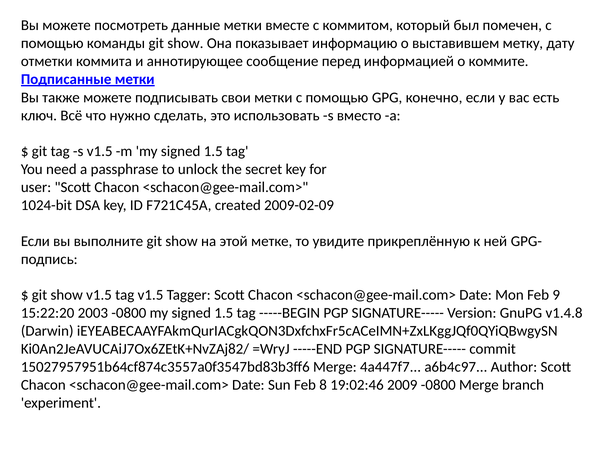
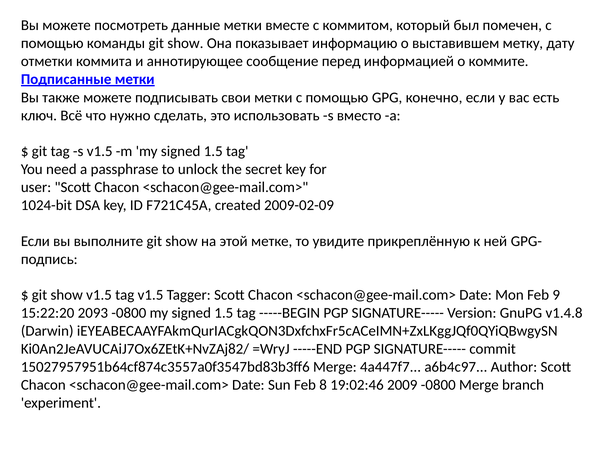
2003: 2003 -> 2093
